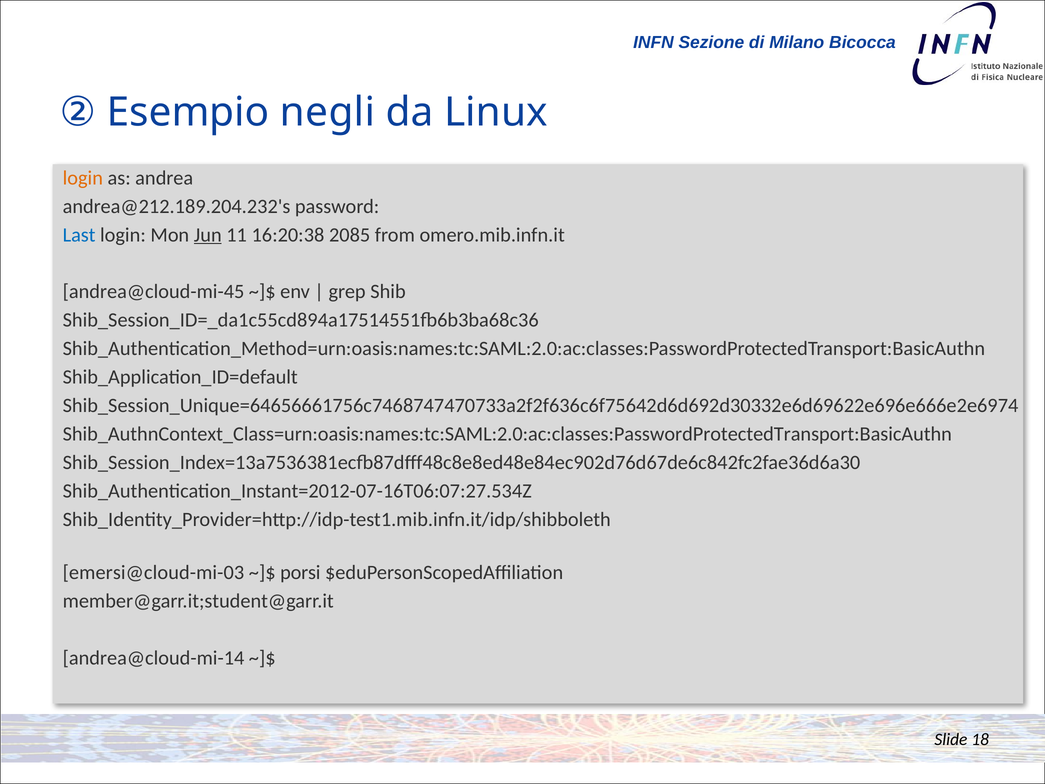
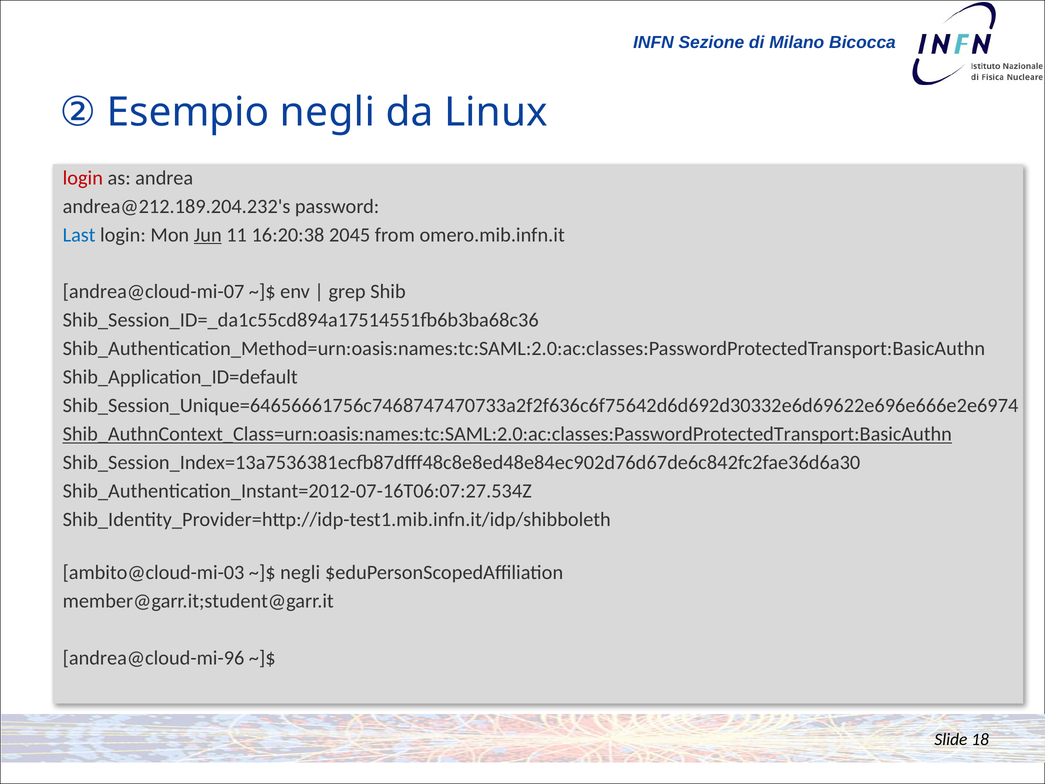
login at (83, 178) colour: orange -> red
2085: 2085 -> 2045
andrea@cloud-mi-45: andrea@cloud-mi-45 -> andrea@cloud-mi-07
Shib_AuthnContext_Class=urn:oasis:names:tc:SAML:2.0:ac:classes:PasswordProtectedTransport:BasicAuthn underline: none -> present
emersi@cloud-mi-03: emersi@cloud-mi-03 -> ambito@cloud-mi-03
porsi at (300, 572): porsi -> negli
andrea@cloud-mi-14: andrea@cloud-mi-14 -> andrea@cloud-mi-96
